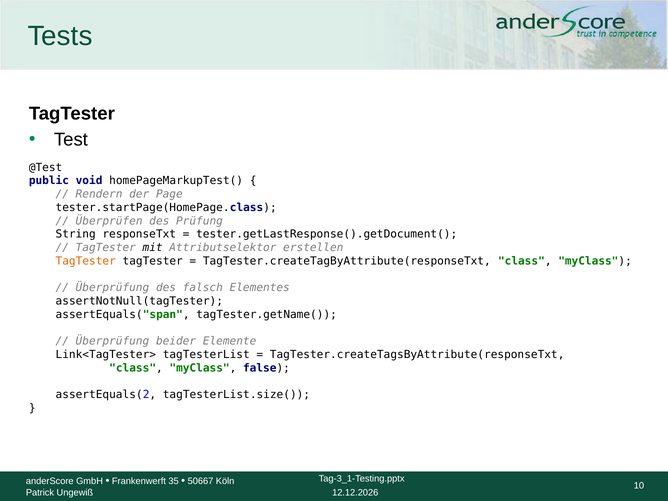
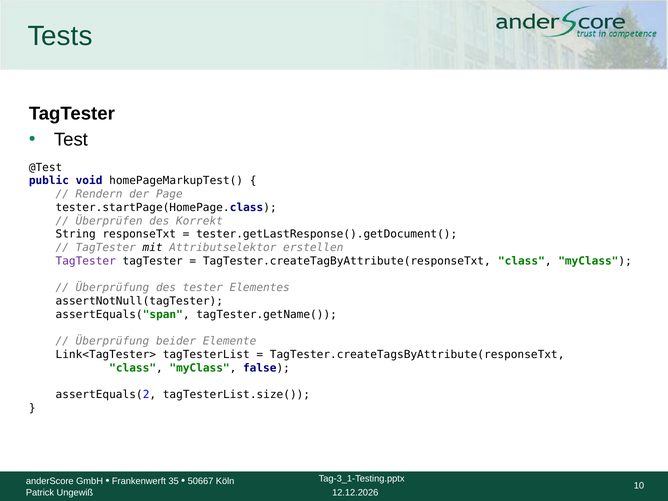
Prüfung: Prüfung -> Korrekt
TagTester at (86, 261) colour: orange -> purple
falsch: falsch -> tester
